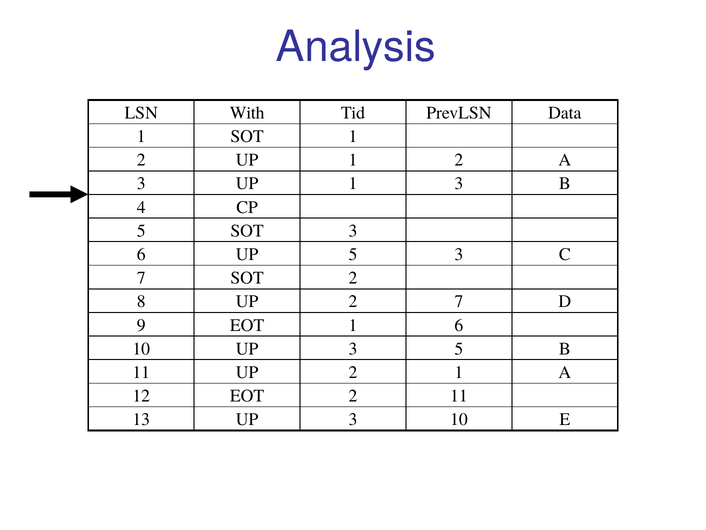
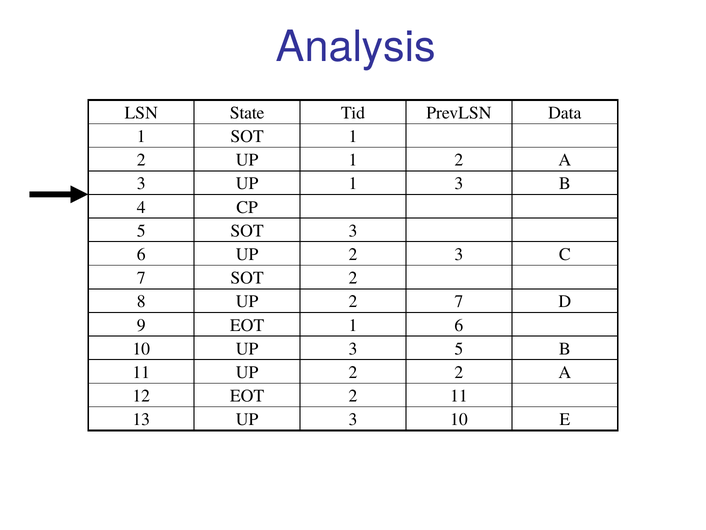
With: With -> State
6 UP 5: 5 -> 2
2 1: 1 -> 2
